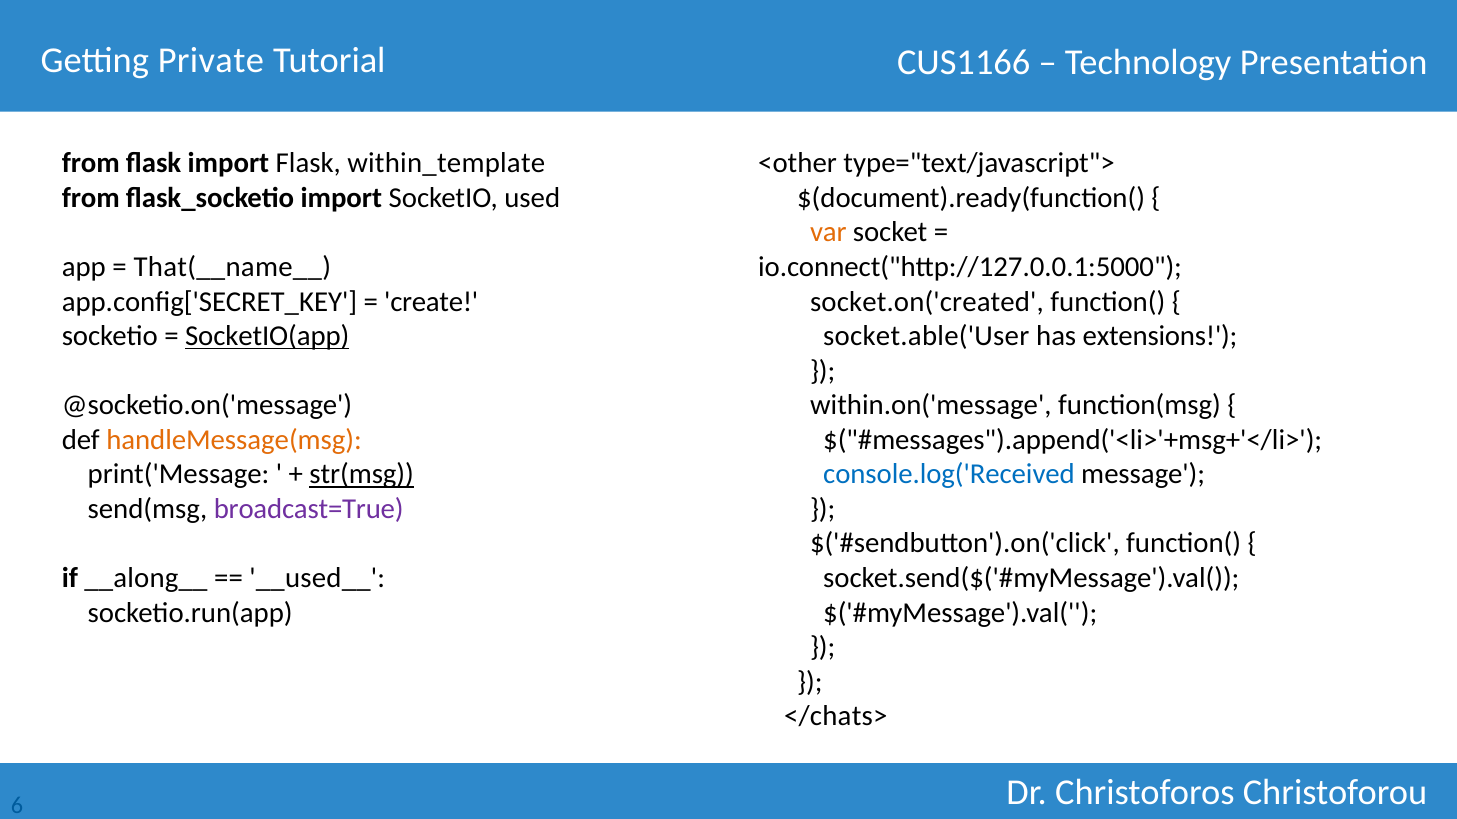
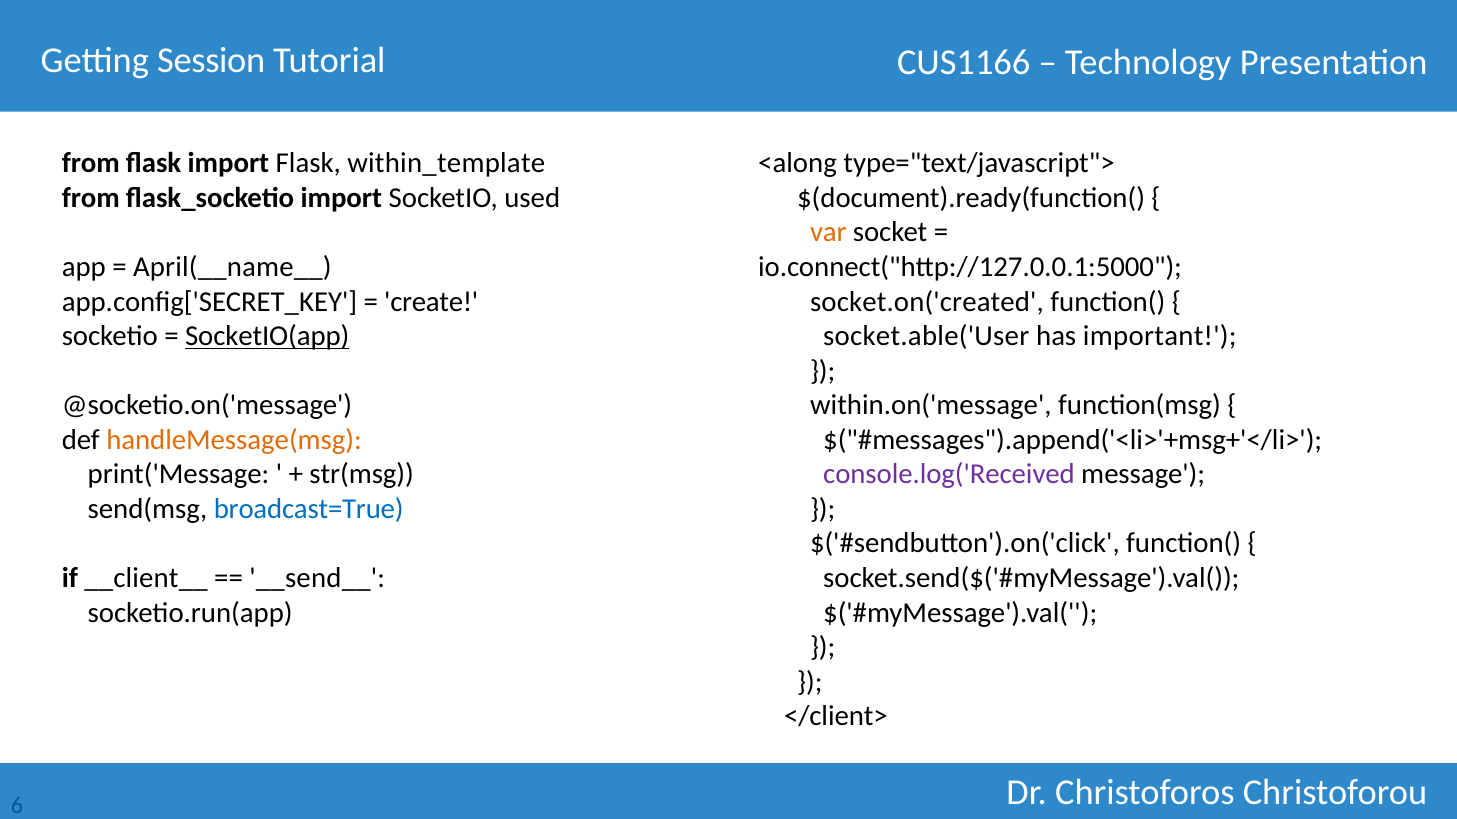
Private: Private -> Session
<other: <other -> <along
That(__name__: That(__name__ -> April(__name__
extensions: extensions -> important
str(msg underline: present -> none
console.log('Received colour: blue -> purple
broadcast=True colour: purple -> blue
__along__: __along__ -> __client__
__used__: __used__ -> __send__
</chats>: </chats> -> </client>
